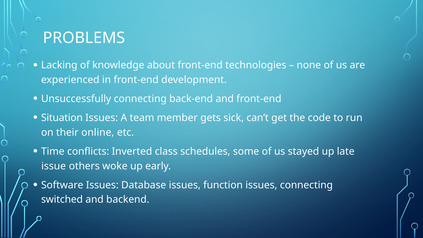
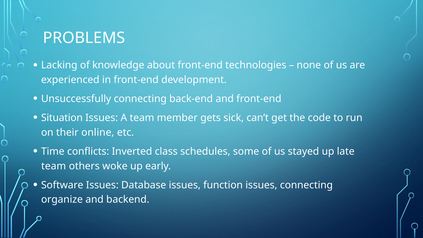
issue at (54, 166): issue -> team
switched: switched -> organize
